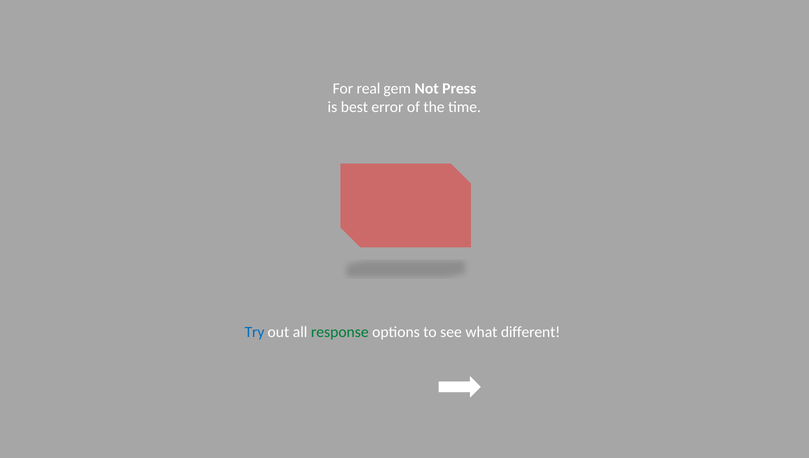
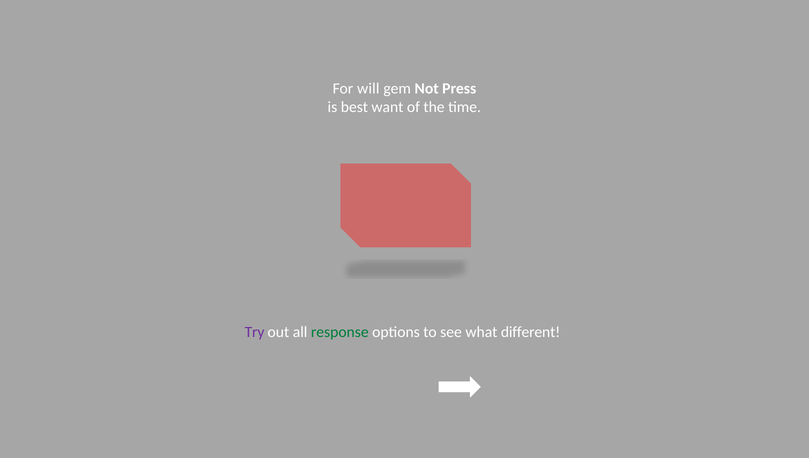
real: real -> will
error: error -> want
Try colour: blue -> purple
